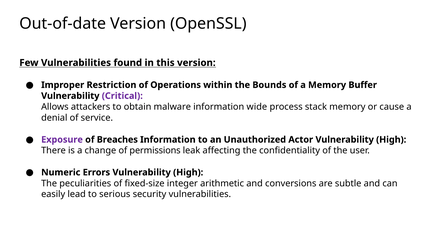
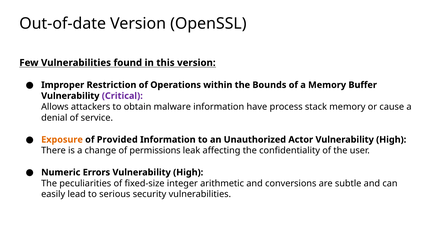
wide: wide -> have
Exposure colour: purple -> orange
Breaches: Breaches -> Provided
